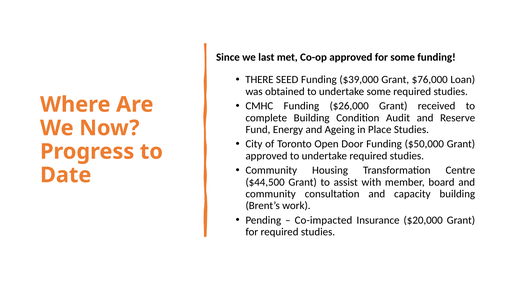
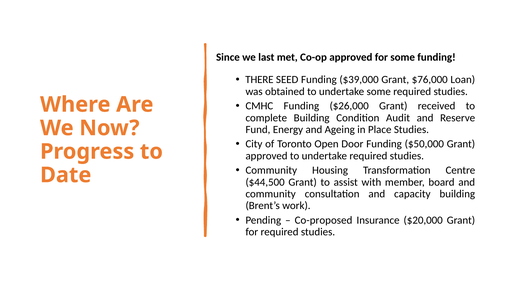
Co-impacted: Co-impacted -> Co-proposed
